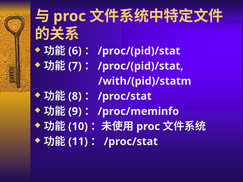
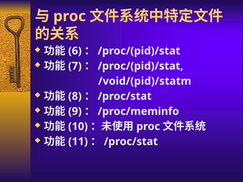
/with/(pid)/statm: /with/(pid)/statm -> /void/(pid)/statm
